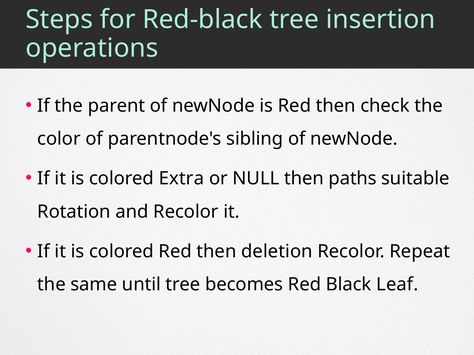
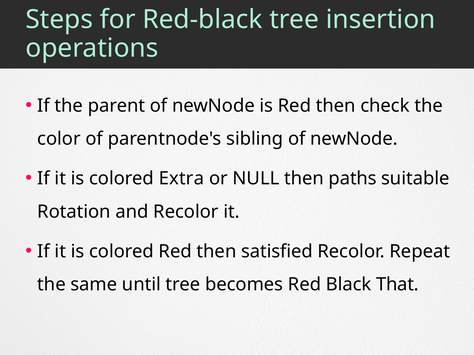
deletion: deletion -> satisfied
Leaf: Leaf -> That
